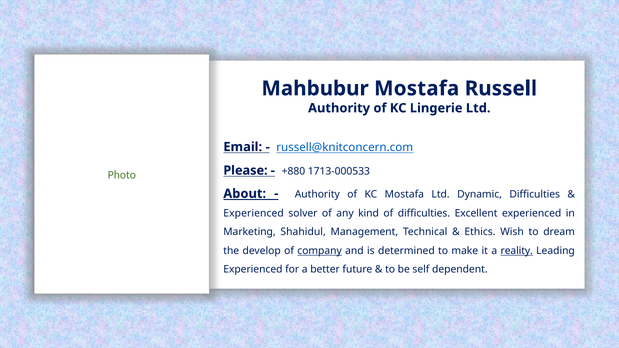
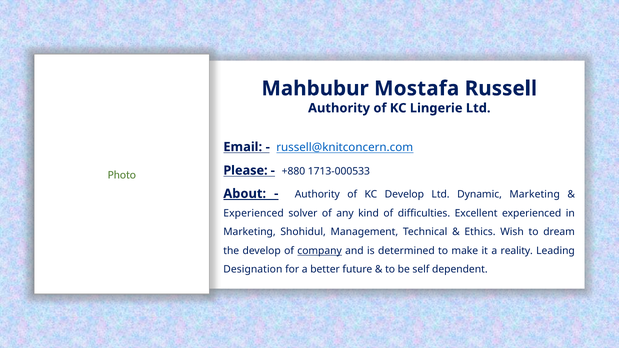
KC Mostafa: Mostafa -> Develop
Dynamic Difficulties: Difficulties -> Marketing
Shahidul: Shahidul -> Shohidul
reality underline: present -> none
Experienced at (253, 269): Experienced -> Designation
